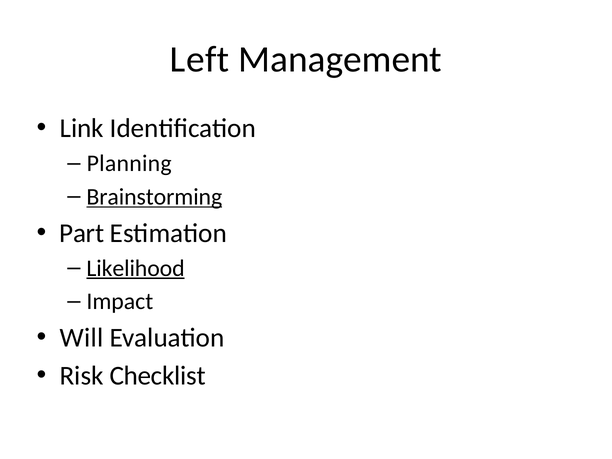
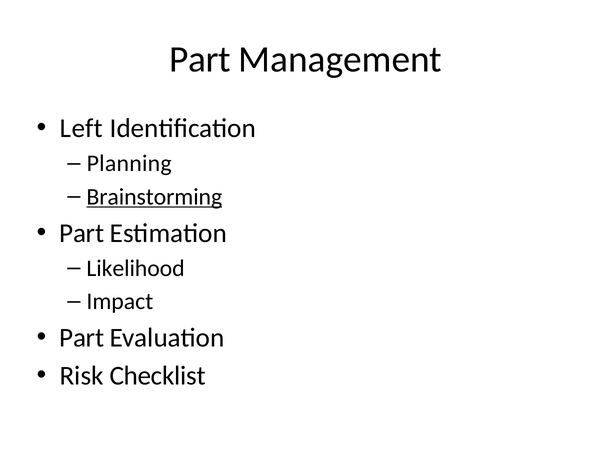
Left at (200, 59): Left -> Part
Link: Link -> Left
Likelihood underline: present -> none
Will at (82, 338): Will -> Part
